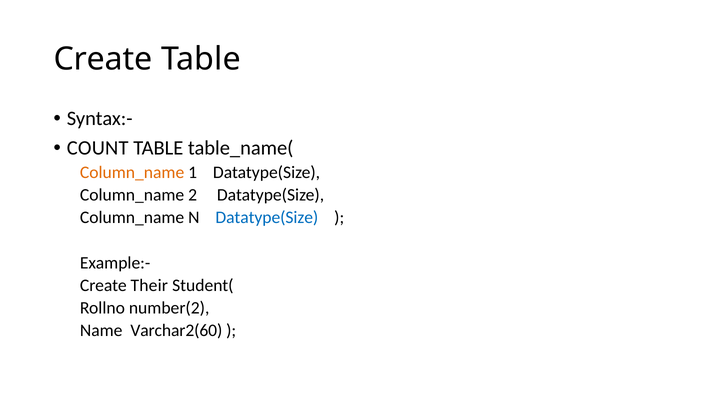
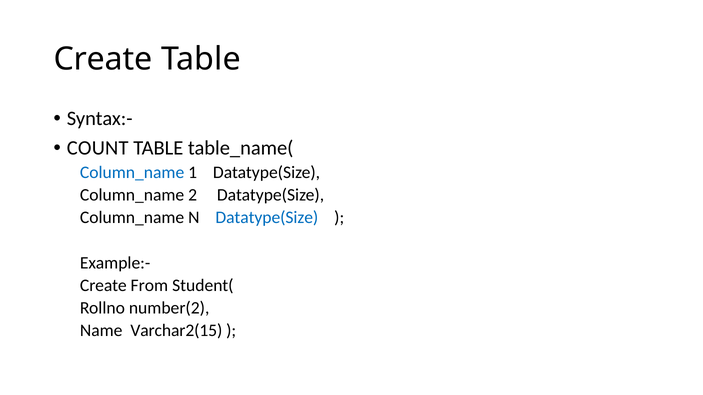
Column_name at (132, 173) colour: orange -> blue
Their: Their -> From
Varchar2(60: Varchar2(60 -> Varchar2(15
